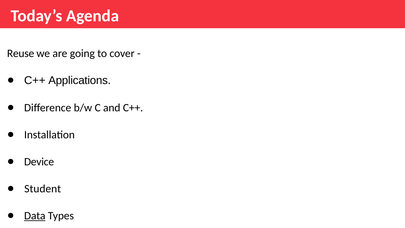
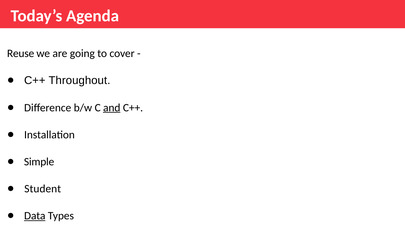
Applications: Applications -> Throughout
and underline: none -> present
Device: Device -> Simple
